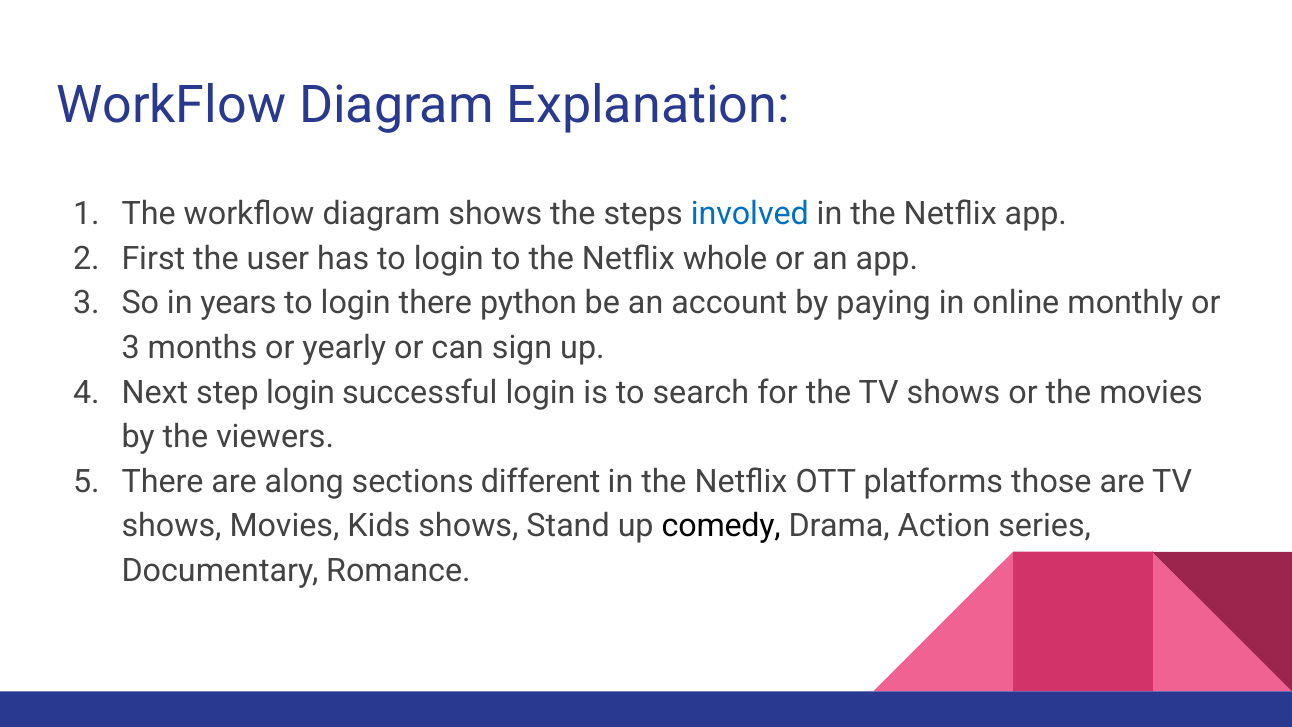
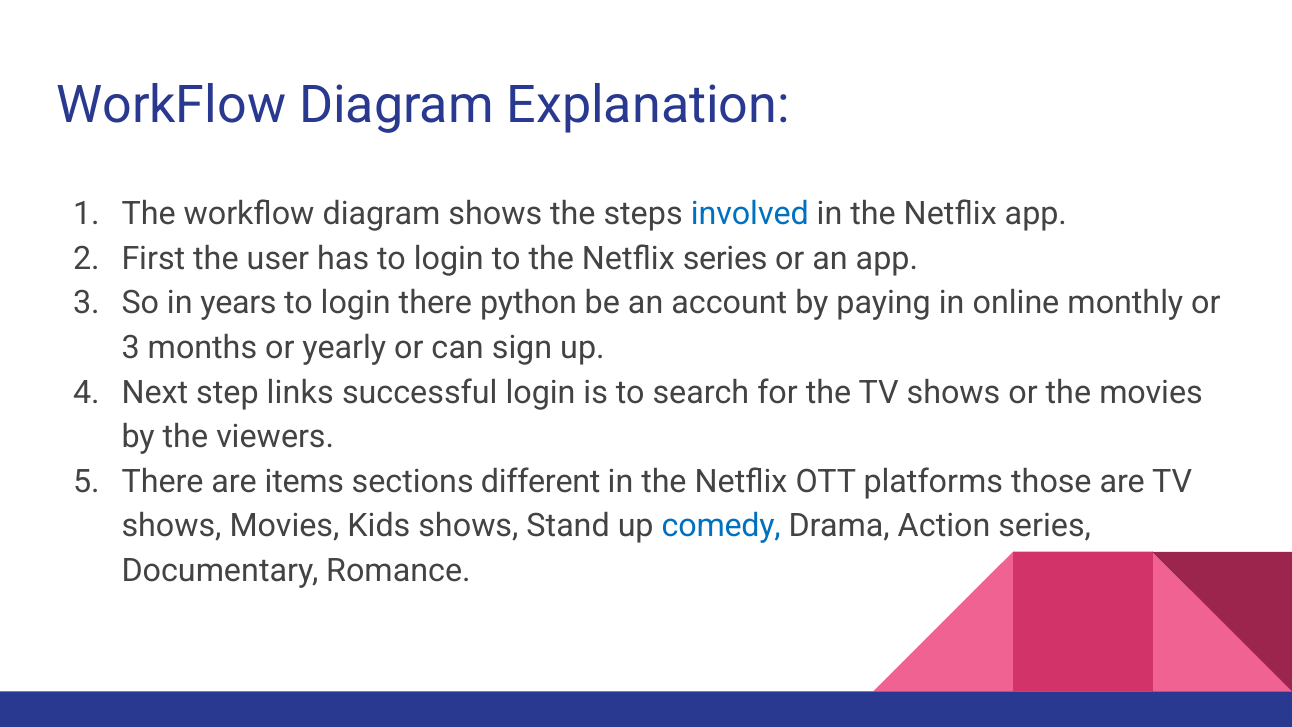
Netflix whole: whole -> series
step login: login -> links
along: along -> items
comedy colour: black -> blue
